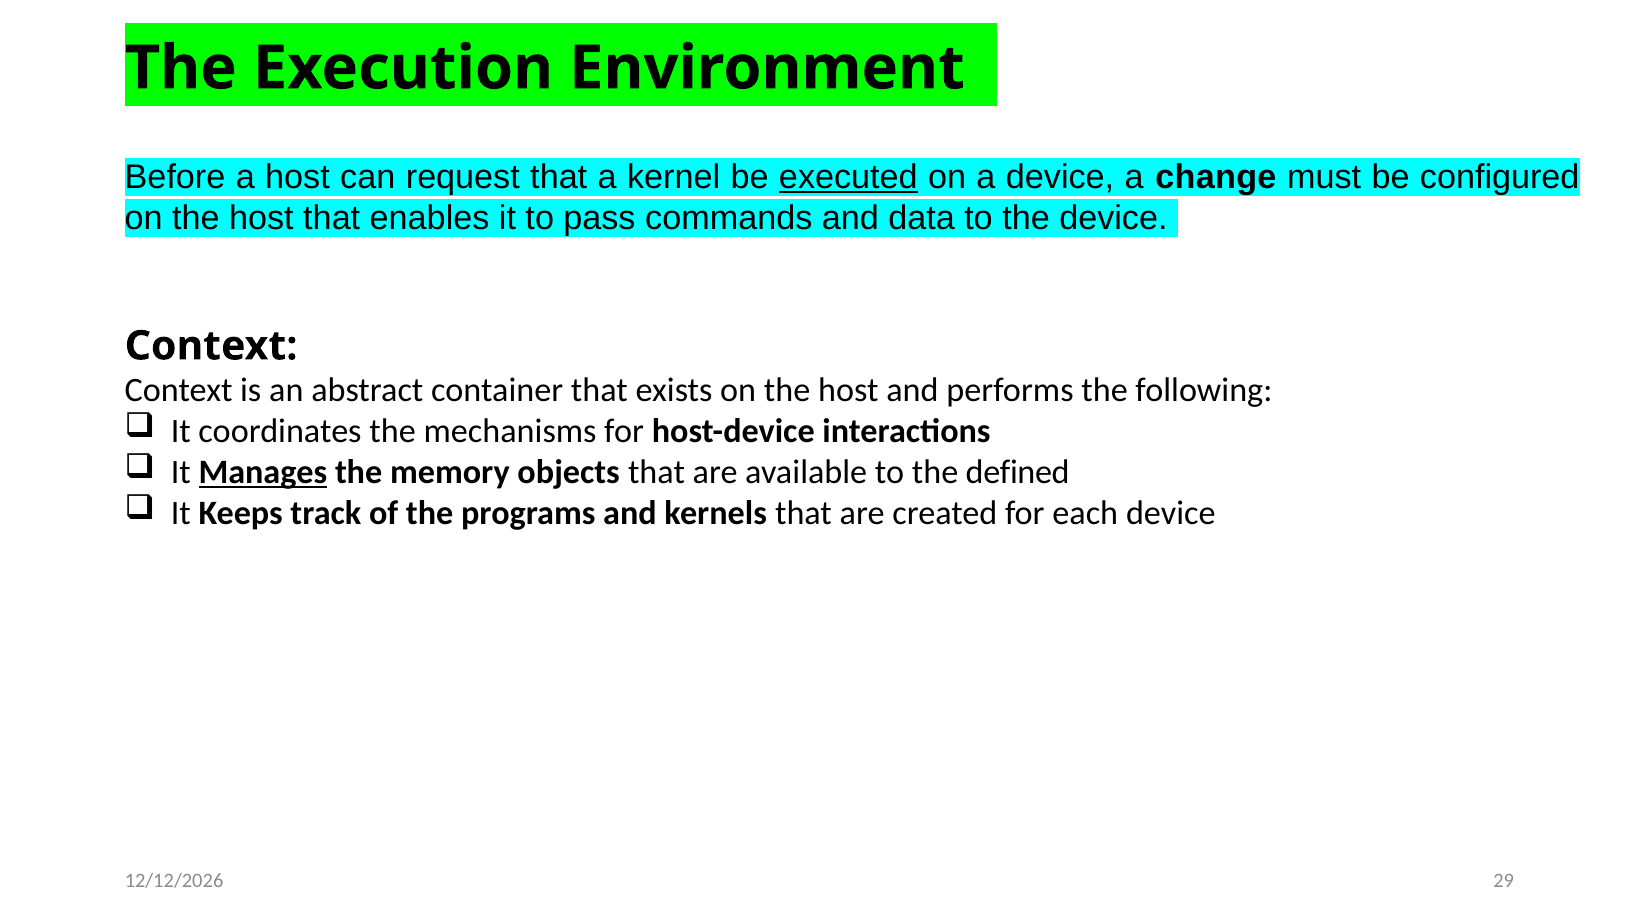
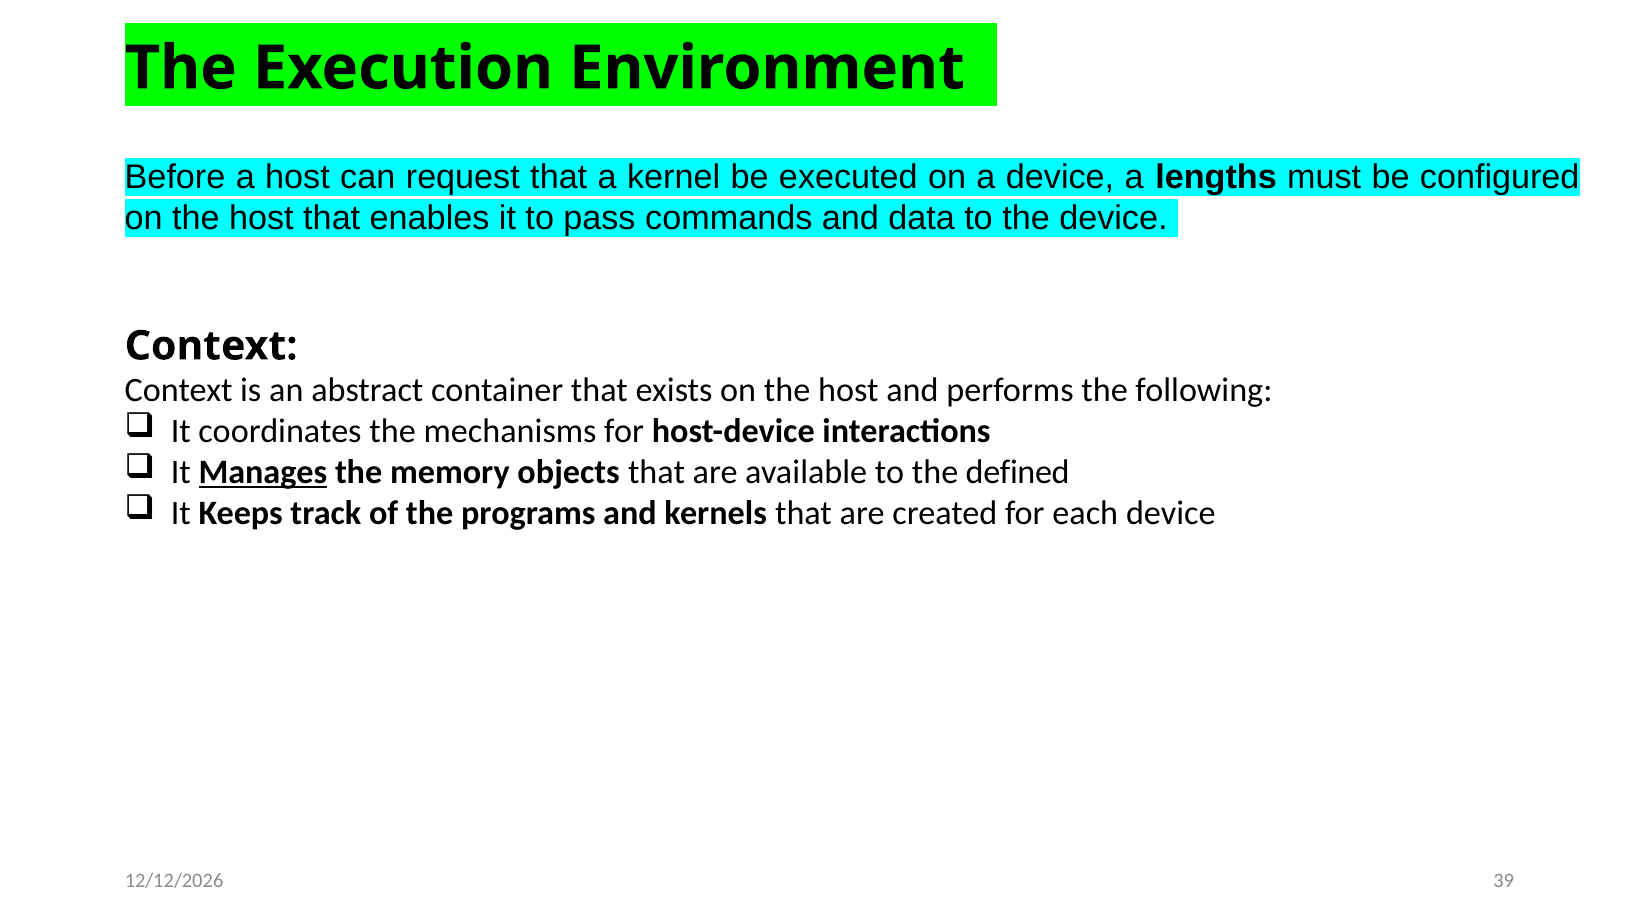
executed underline: present -> none
change: change -> lengths
29: 29 -> 39
